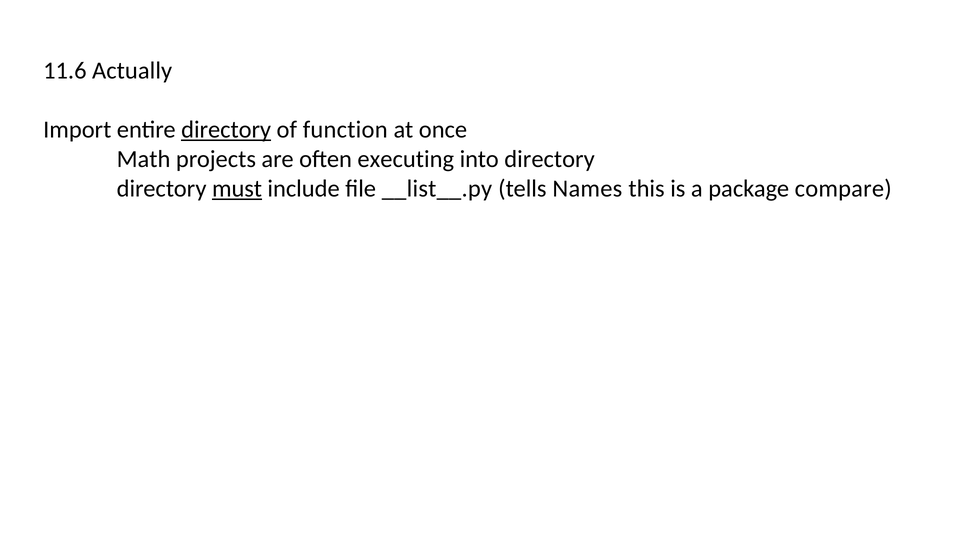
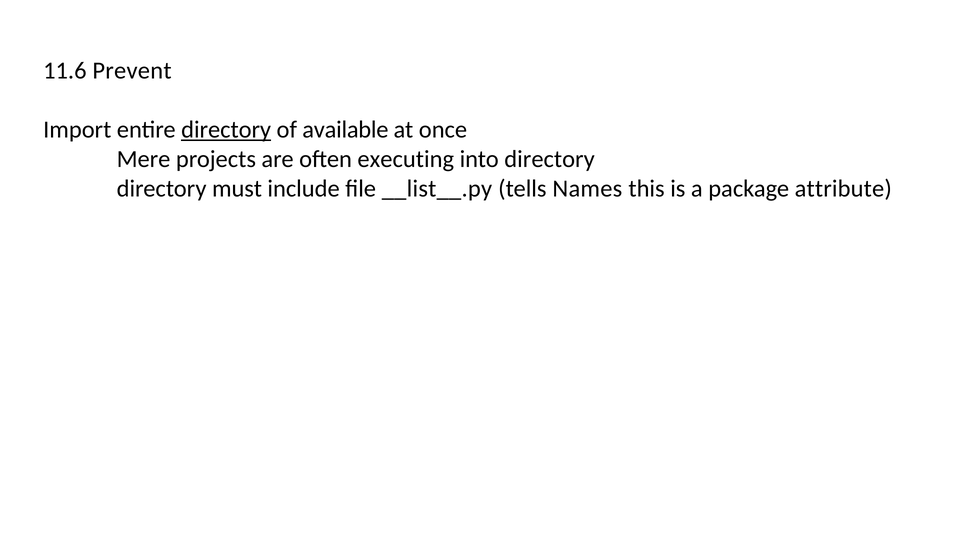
Actually: Actually -> Prevent
function: function -> available
Math: Math -> Mere
must underline: present -> none
compare: compare -> attribute
